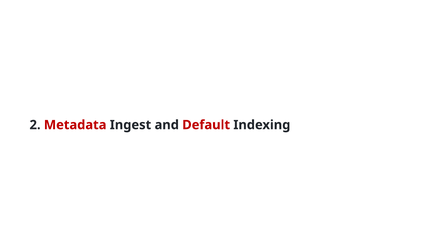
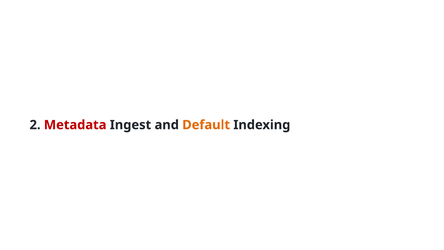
Default colour: red -> orange
